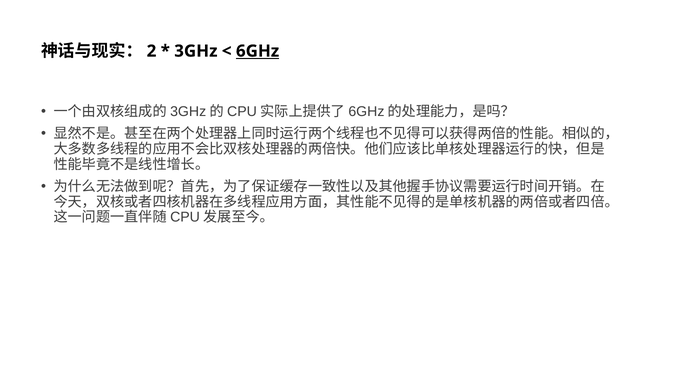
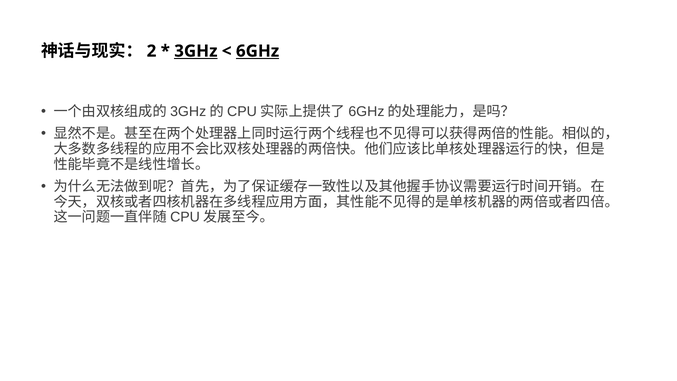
3GHz underline: none -> present
